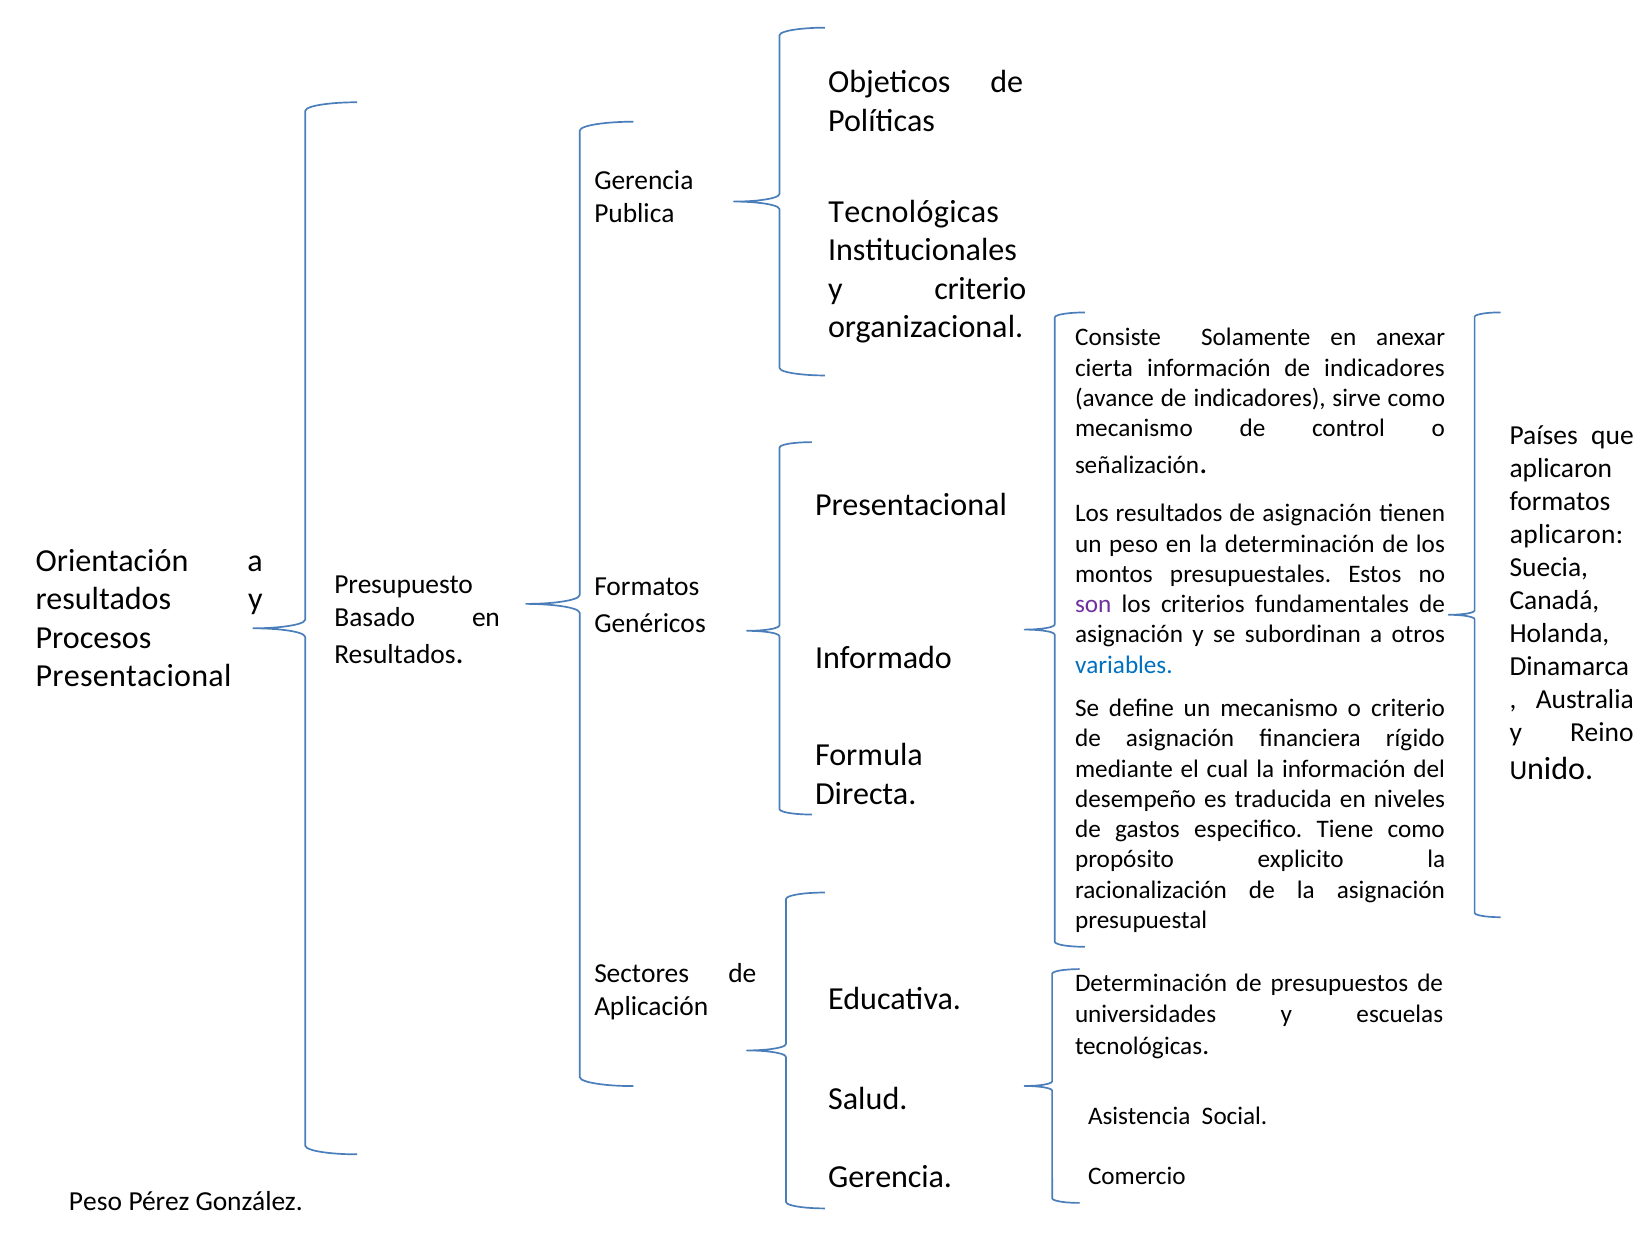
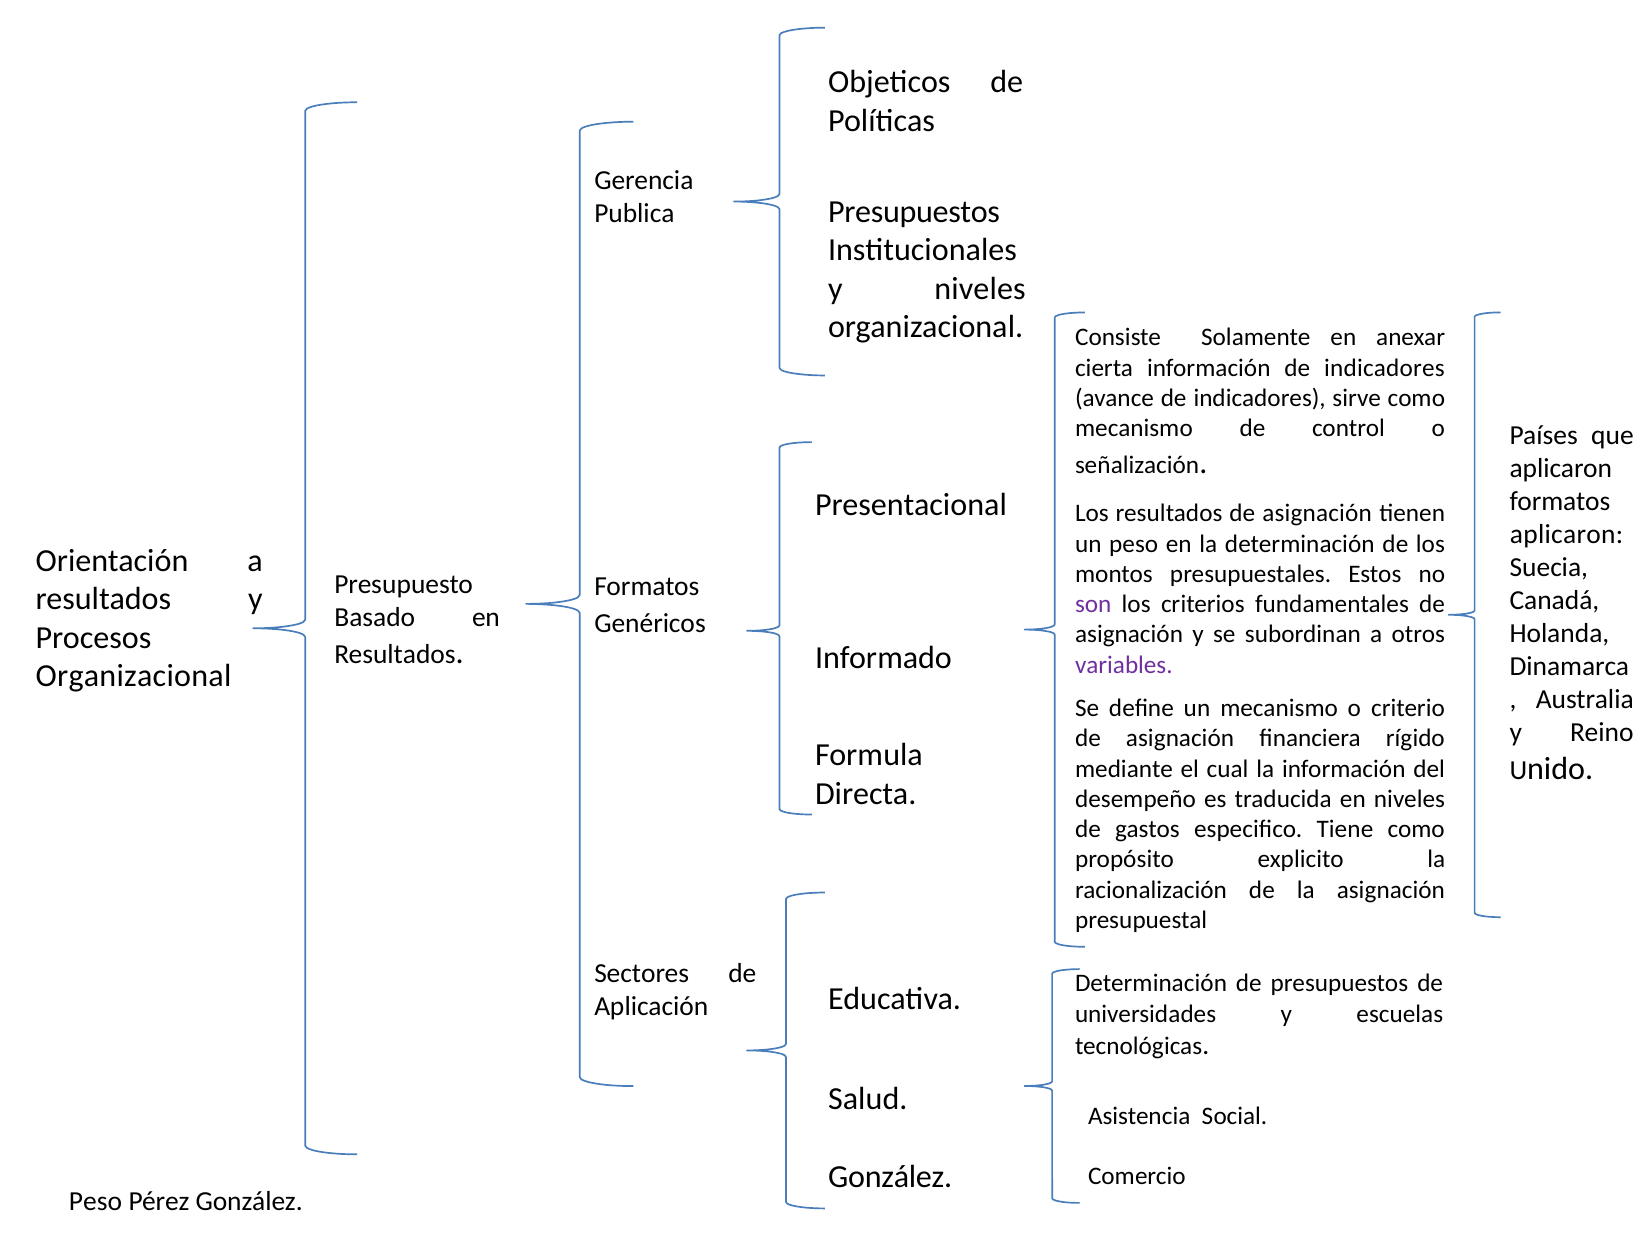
Tecnológicas at (914, 212): Tecnológicas -> Presupuestos
y criterio: criterio -> niveles
variables colour: blue -> purple
Presentacional at (133, 676): Presentacional -> Organizacional
Gerencia at (890, 1178): Gerencia -> González
